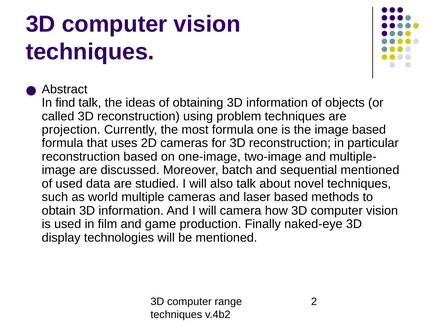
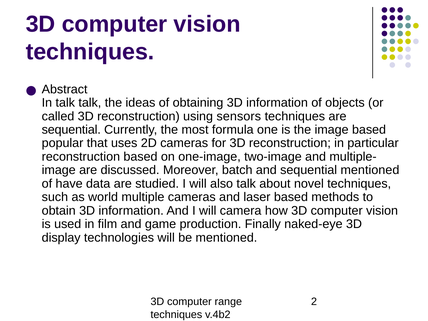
In find: find -> talk
problem: problem -> sensors
projection at (71, 130): projection -> sequential
formula at (63, 143): formula -> popular
of used: used -> have
